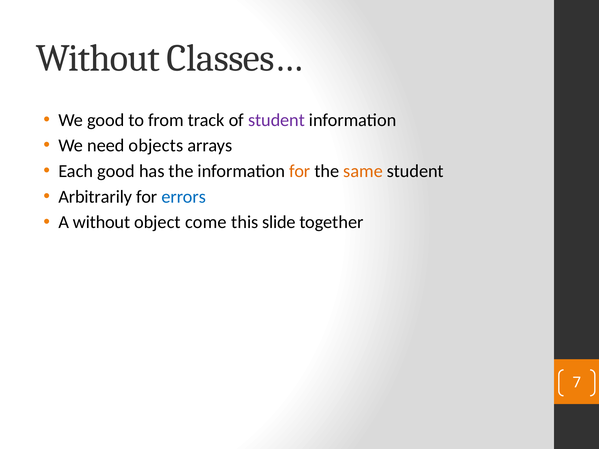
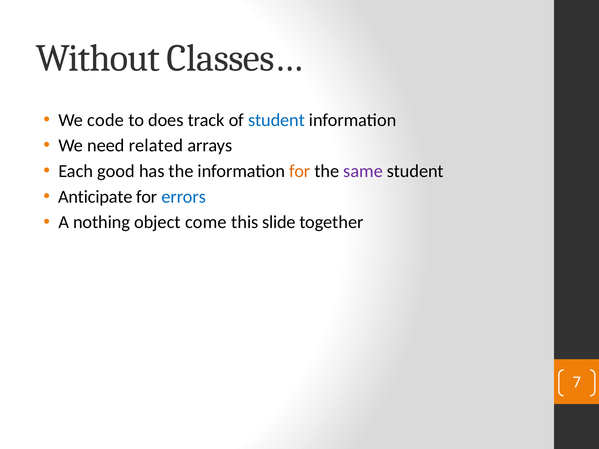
We good: good -> code
from: from -> does
student at (276, 120) colour: purple -> blue
objects: objects -> related
same colour: orange -> purple
Arbitrarily: Arbitrarily -> Anticipate
A without: without -> nothing
